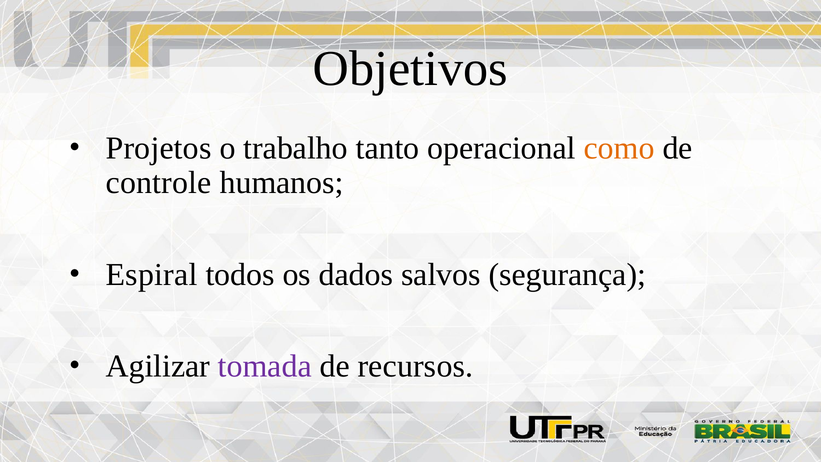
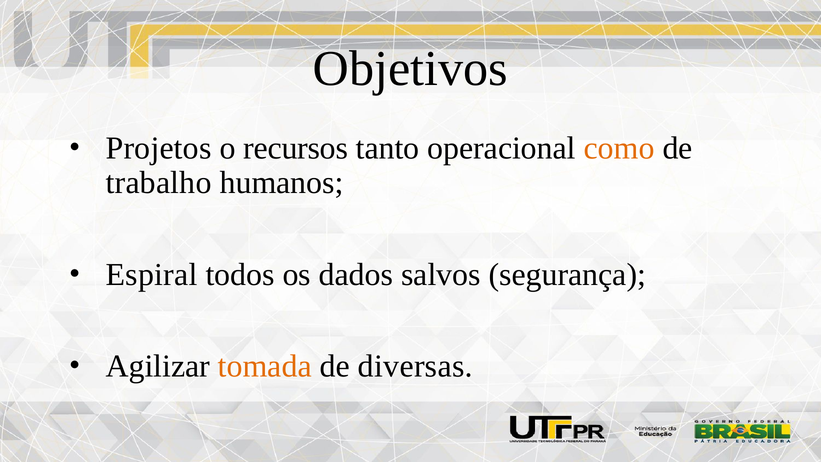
trabalho: trabalho -> recursos
controle: controle -> trabalho
tomada colour: purple -> orange
recursos: recursos -> diversas
